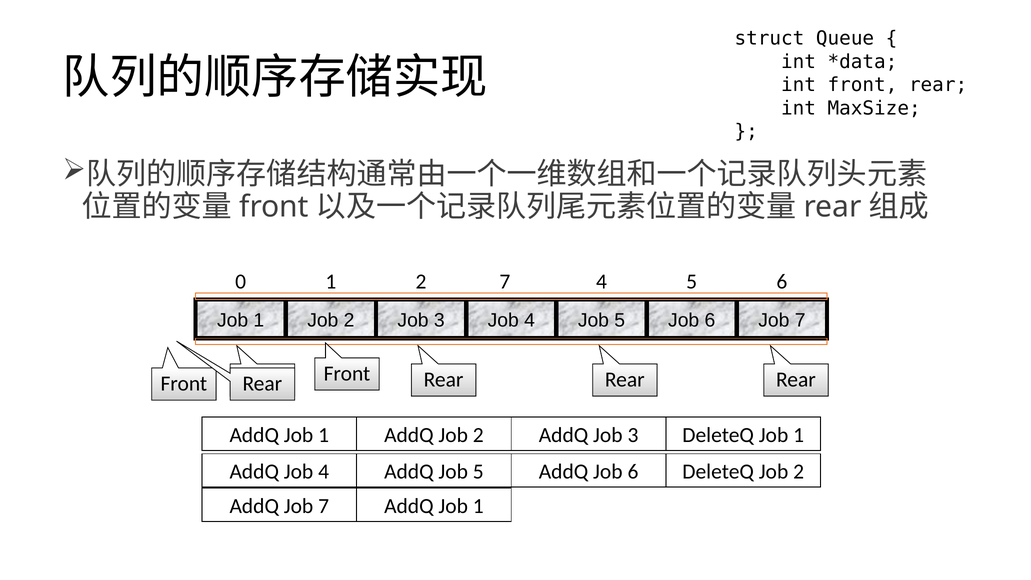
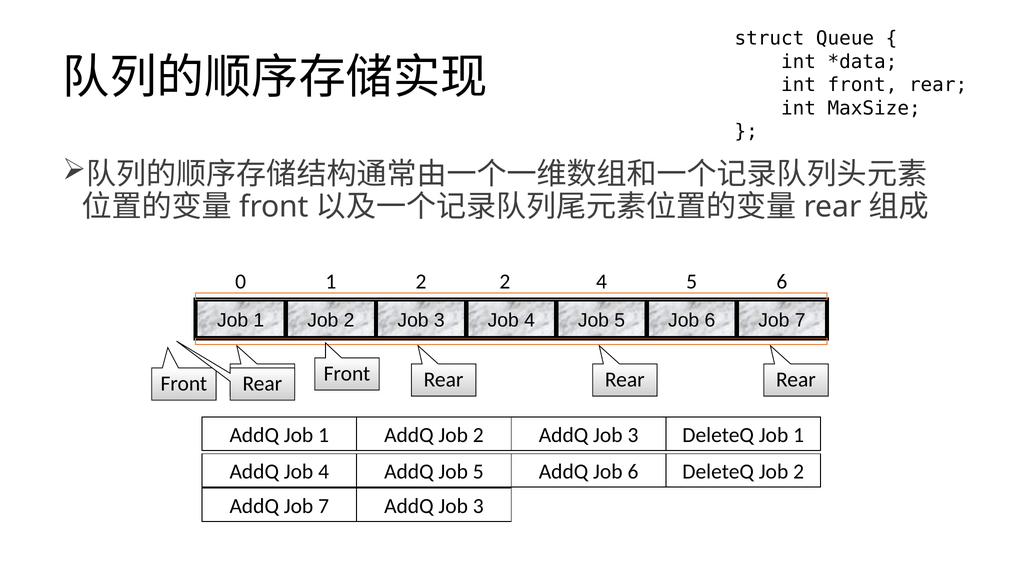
2 7: 7 -> 2
7 AddQ Job 1: 1 -> 3
